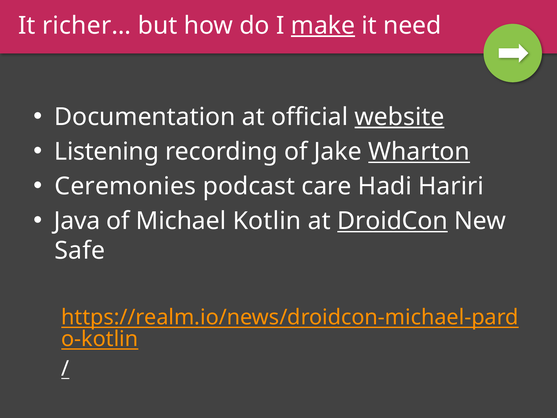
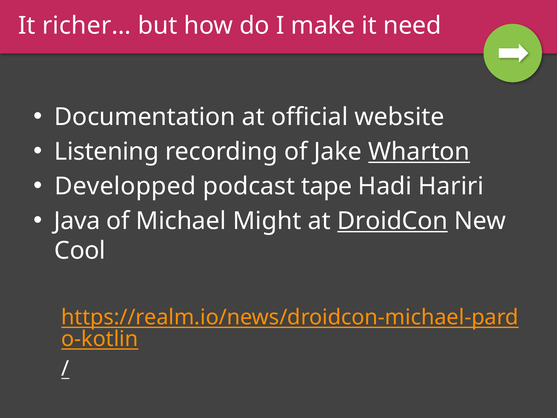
make underline: present -> none
website underline: present -> none
Ceremonies: Ceremonies -> Developped
care: care -> tape
Kotlin: Kotlin -> Might
Safe: Safe -> Cool
